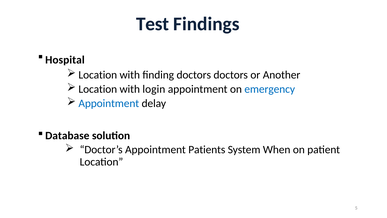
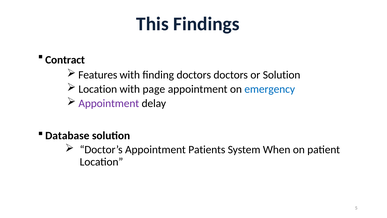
Test: Test -> This
Hospital: Hospital -> Contract
Location at (98, 75): Location -> Features
or Another: Another -> Solution
login: login -> page
Appointment at (109, 103) colour: blue -> purple
